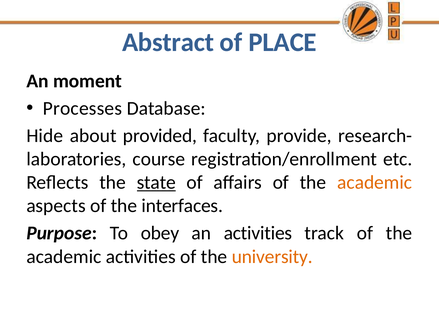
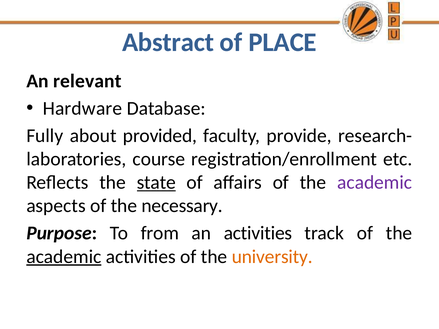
moment: moment -> relevant
Processes: Processes -> Hardware
Hide: Hide -> Fully
academic at (375, 183) colour: orange -> purple
interfaces: interfaces -> necessary
obey: obey -> from
academic at (64, 257) underline: none -> present
